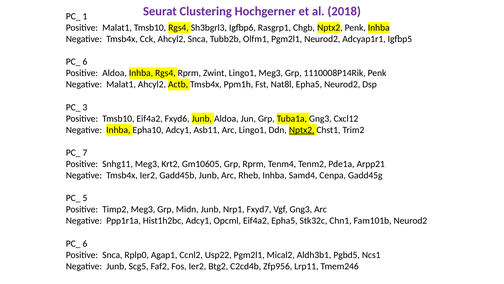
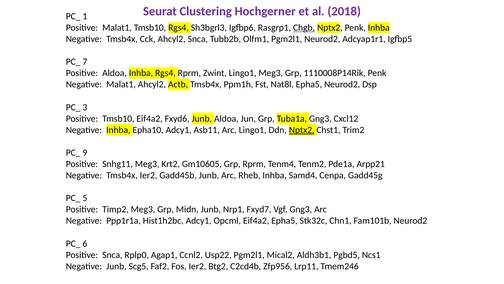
Chgb underline: none -> present
6 at (85, 62): 6 -> 7
7: 7 -> 9
